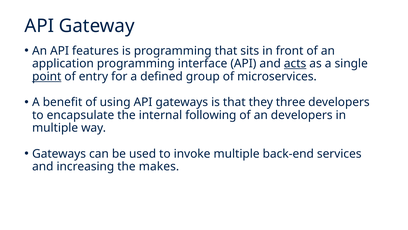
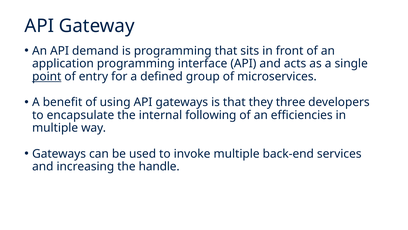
features: features -> demand
acts underline: present -> none
an developers: developers -> efficiencies
makes: makes -> handle
